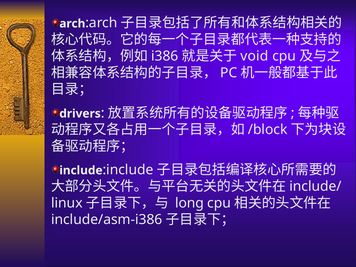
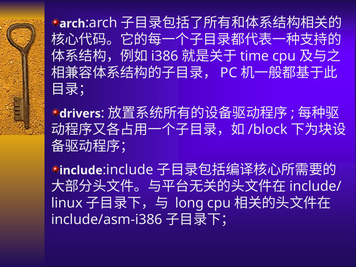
void: void -> time
